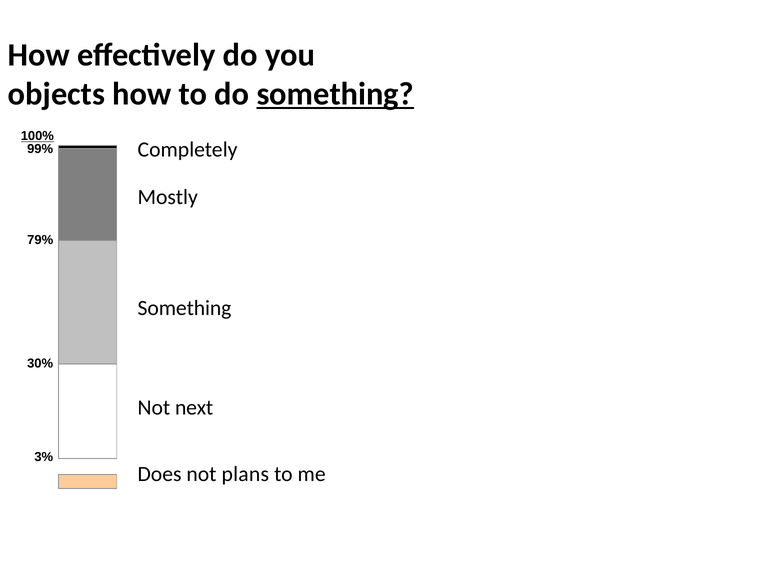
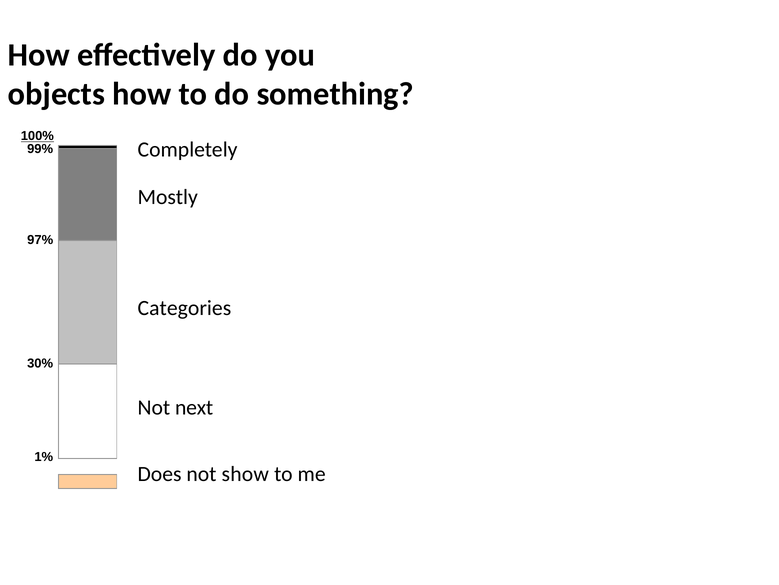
something at (335, 94) underline: present -> none
79%: 79% -> 97%
Something at (185, 307): Something -> Categories
3%: 3% -> 1%
plans: plans -> show
